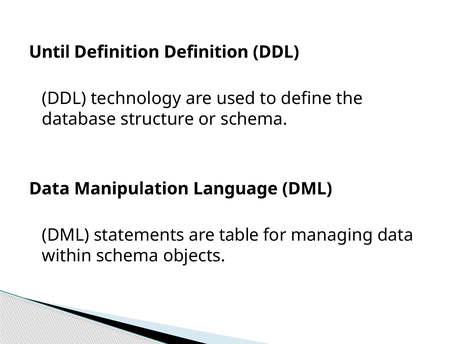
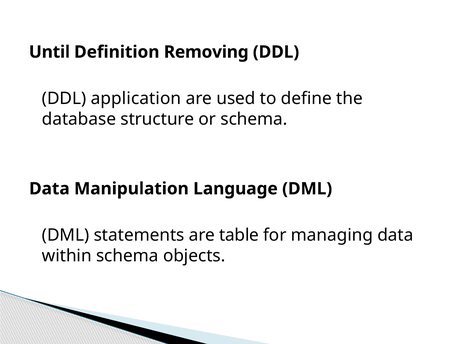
Definition Definition: Definition -> Removing
technology: technology -> application
